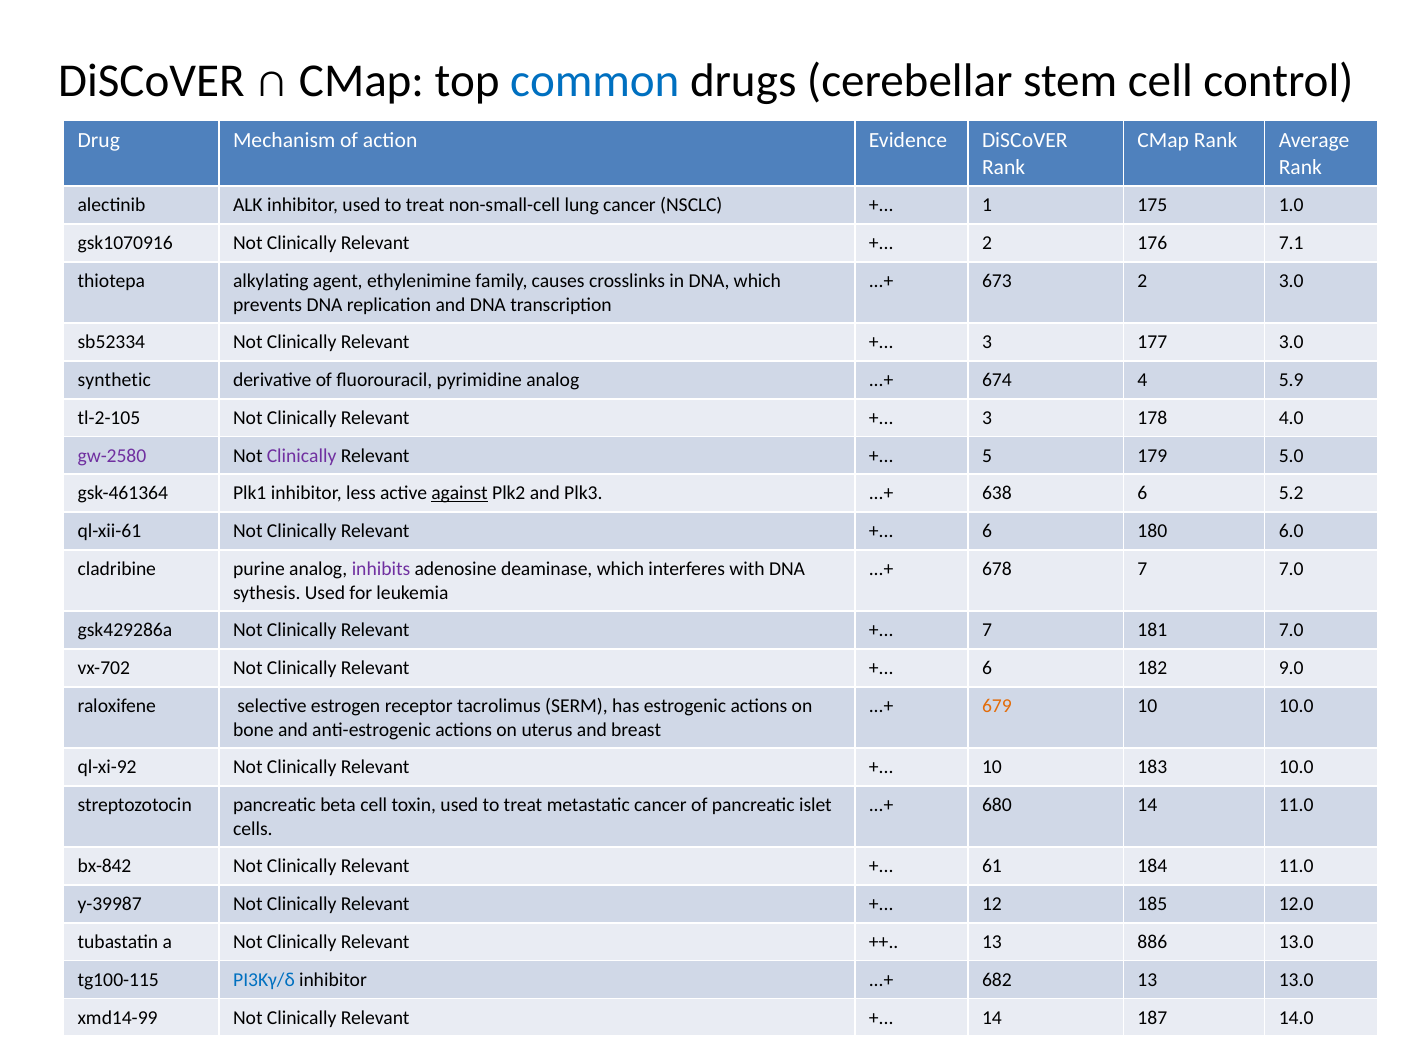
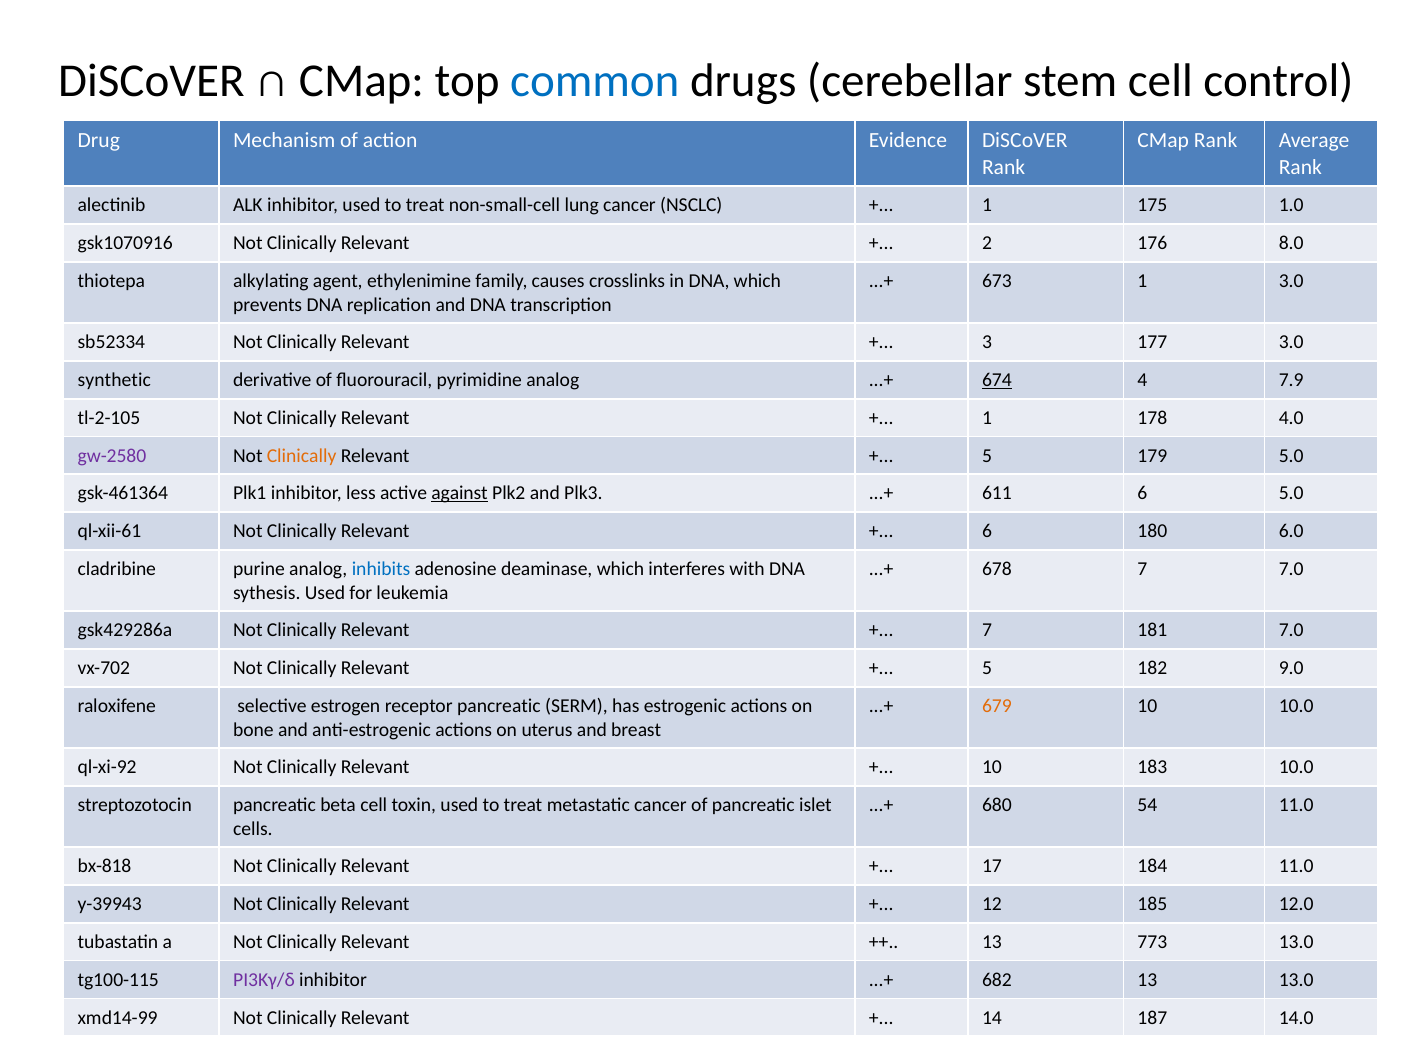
7.1: 7.1 -> 8.0
673 2: 2 -> 1
674 underline: none -> present
5.9: 5.9 -> 7.9
3 at (987, 418): 3 -> 1
Clinically at (302, 456) colour: purple -> orange
638: 638 -> 611
6 5.2: 5.2 -> 5.0
inhibits colour: purple -> blue
6 at (987, 668): 6 -> 5
receptor tacrolimus: tacrolimus -> pancreatic
680 14: 14 -> 54
bx-842: bx-842 -> bx-818
61: 61 -> 17
y-39987: y-39987 -> y-39943
886: 886 -> 773
PI3Kγ/δ colour: blue -> purple
